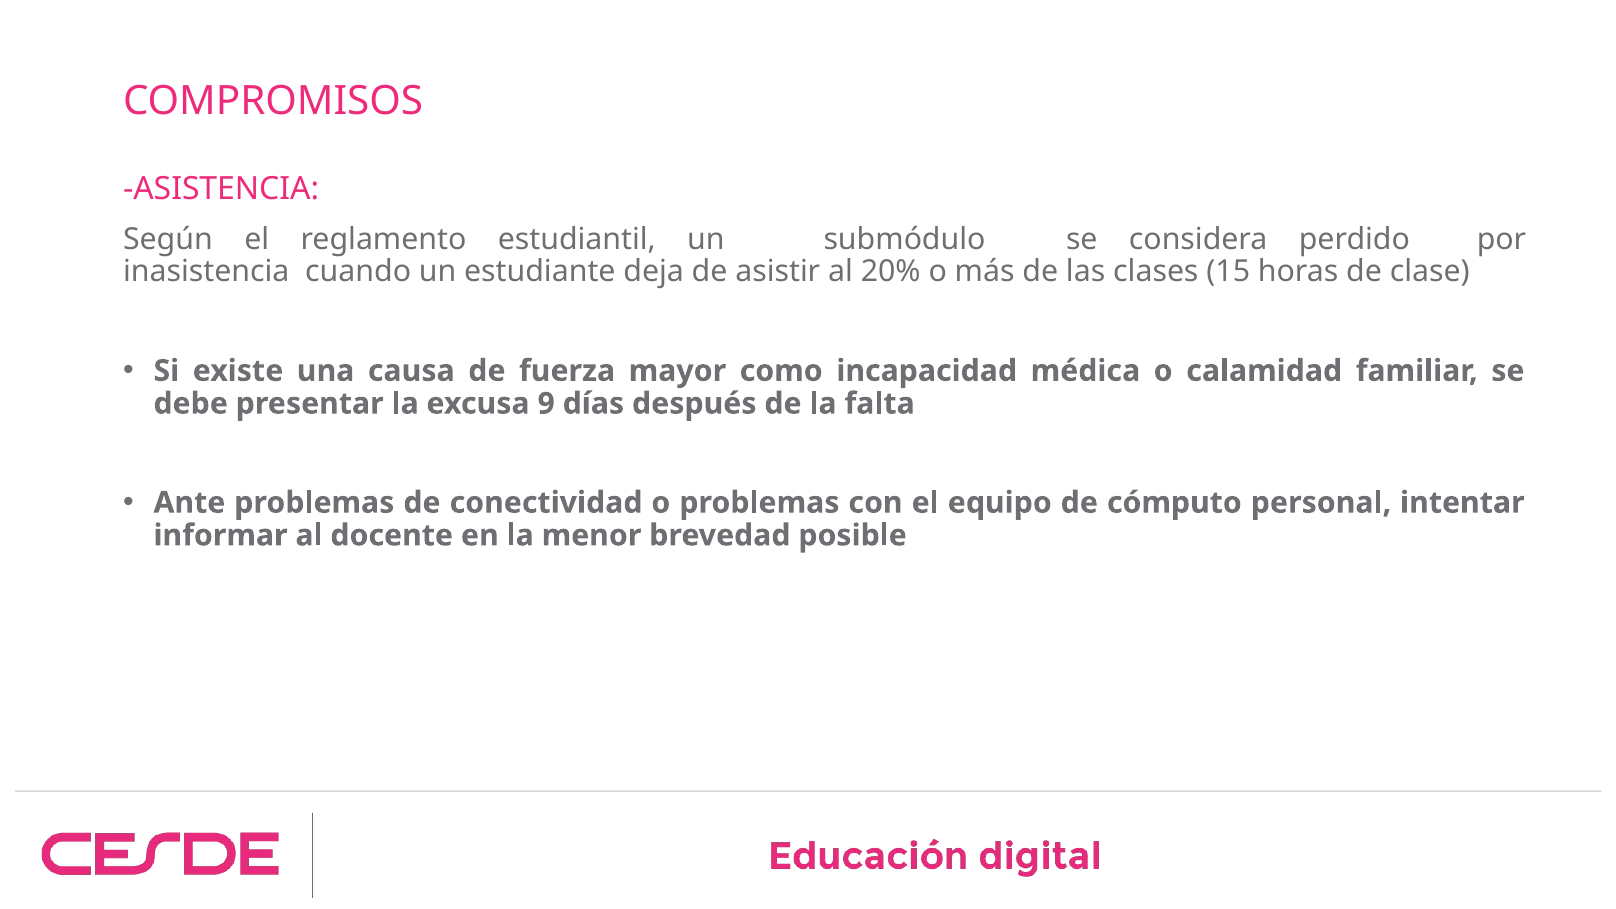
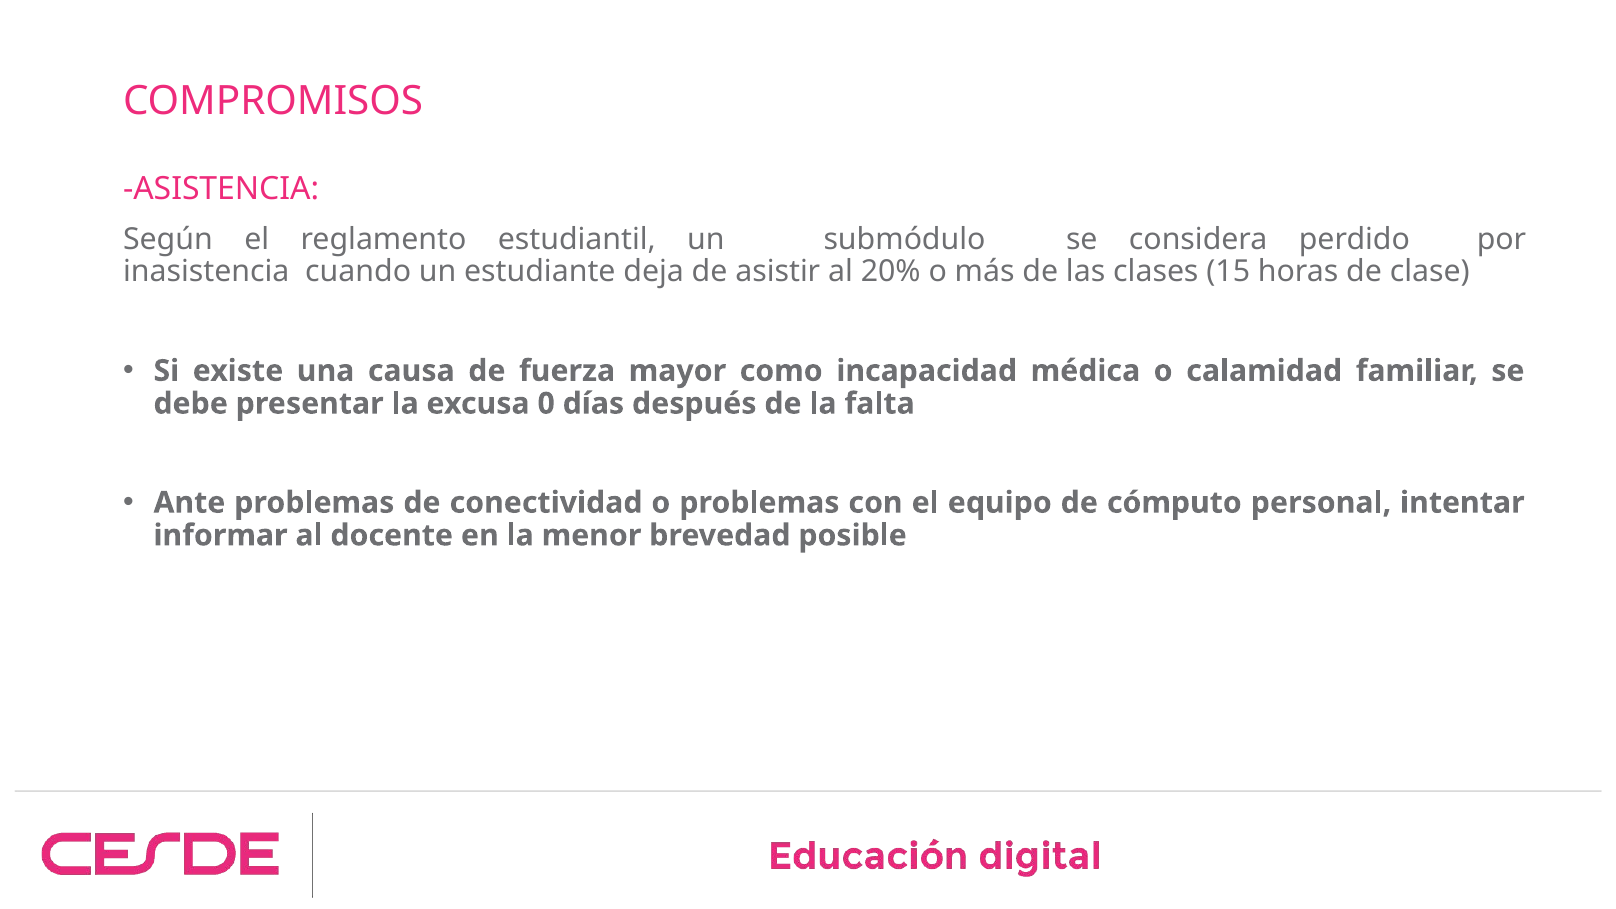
9: 9 -> 0
